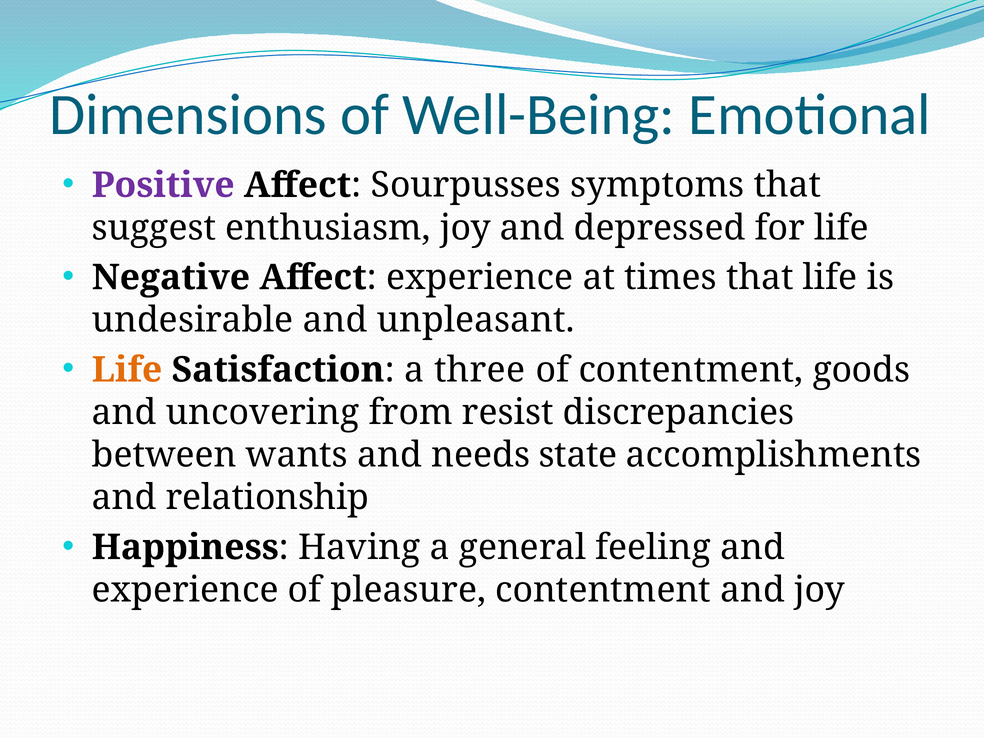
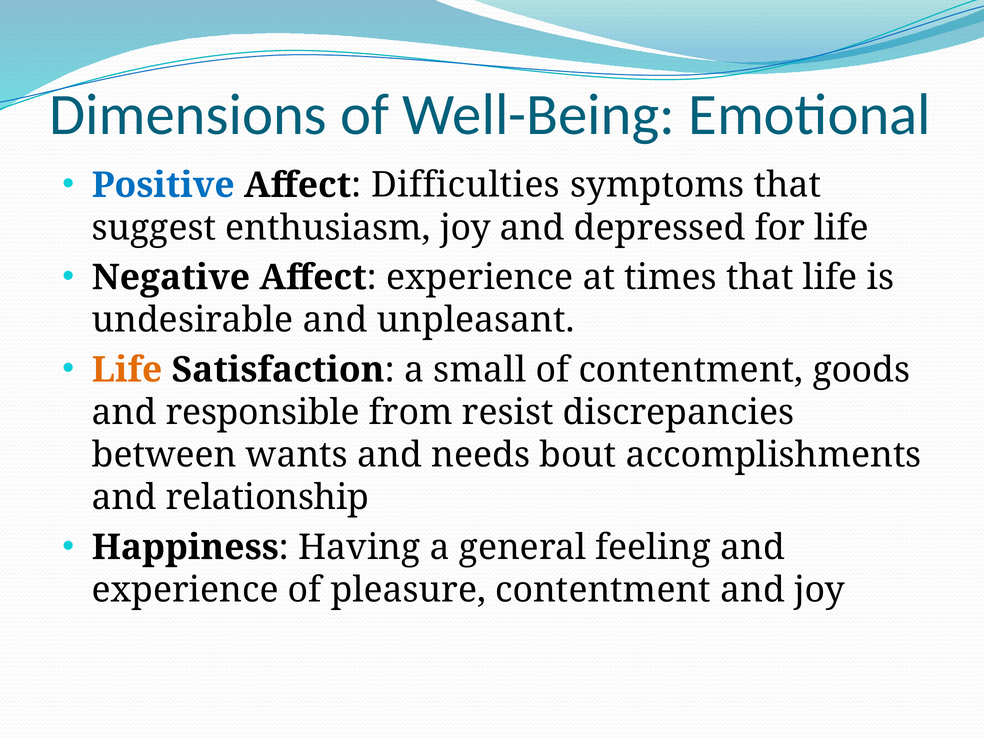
Positive colour: purple -> blue
Sourpusses: Sourpusses -> Difficulties
three: three -> small
uncovering: uncovering -> responsible
state: state -> bout
